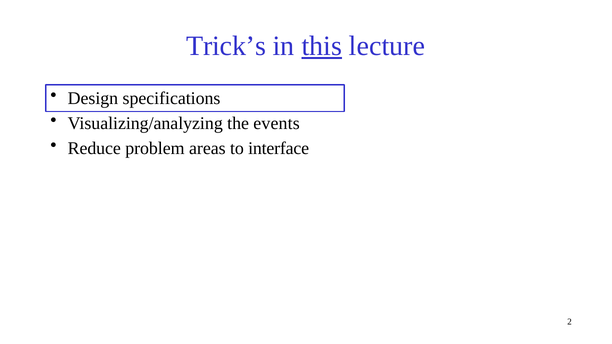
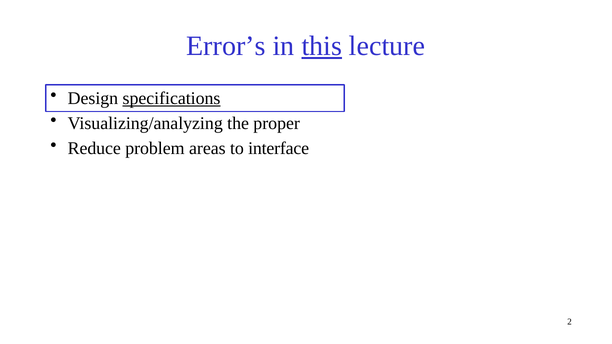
Trick’s: Trick’s -> Error’s
specifications underline: none -> present
events: events -> proper
